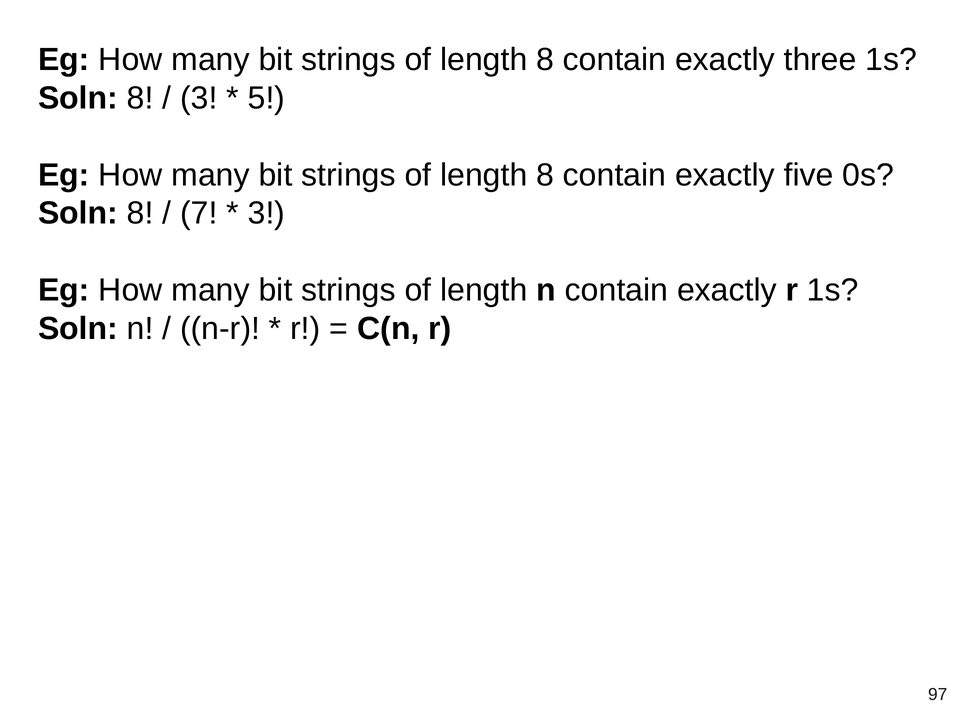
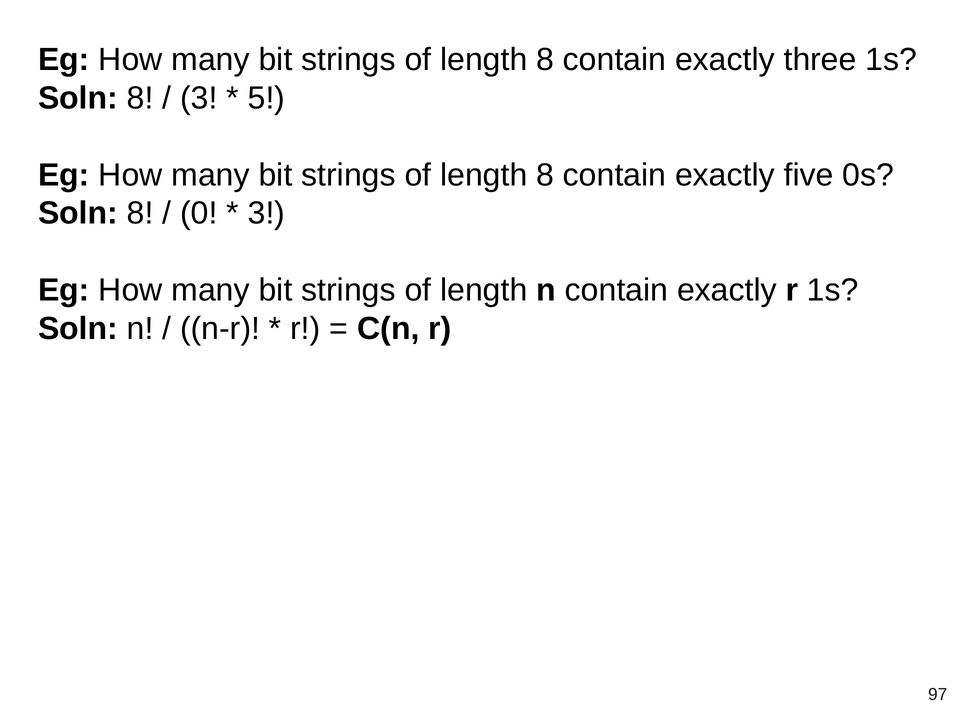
7: 7 -> 0
